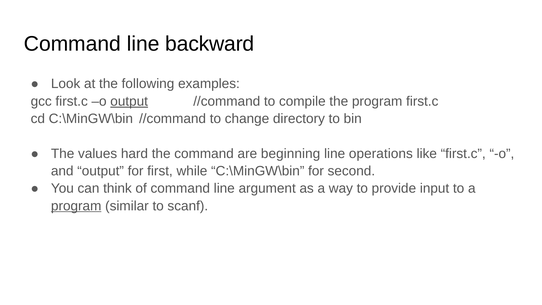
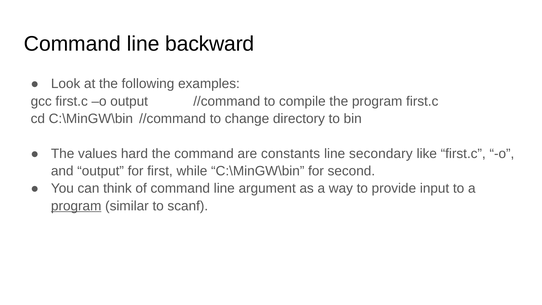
output at (129, 101) underline: present -> none
beginning: beginning -> constants
operations: operations -> secondary
